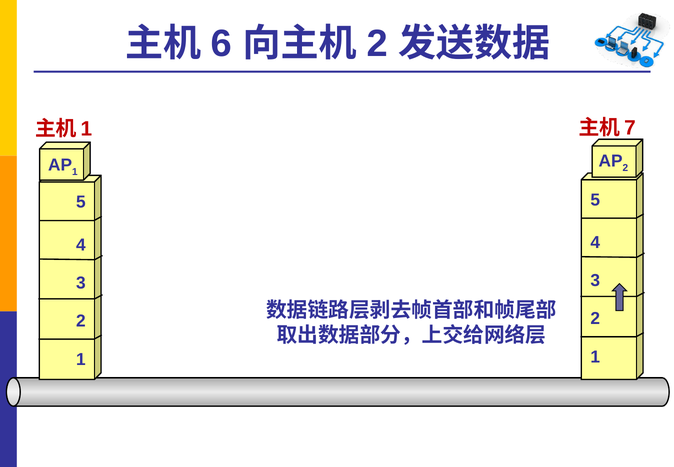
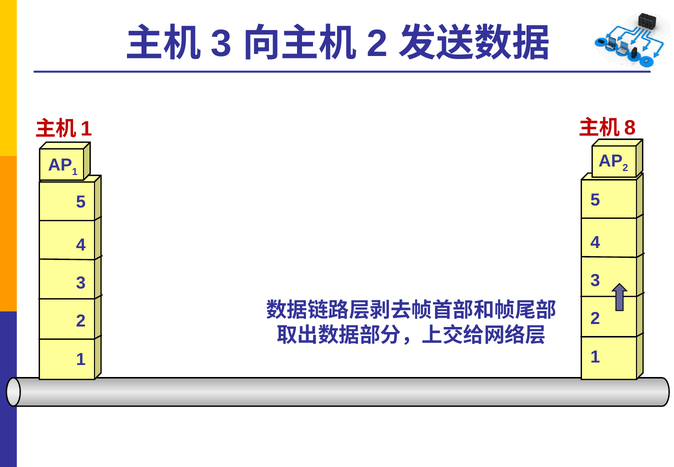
6 at (221, 43): 6 -> 3
7: 7 -> 8
